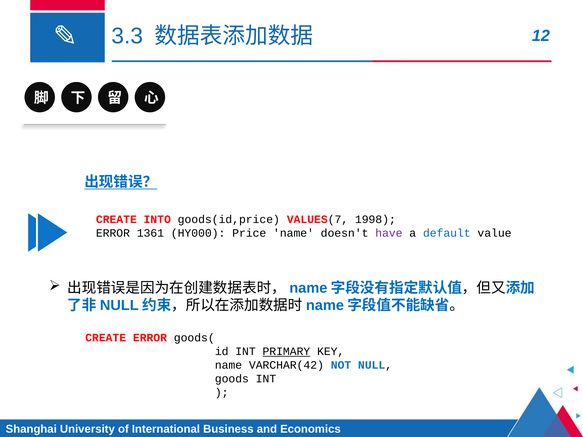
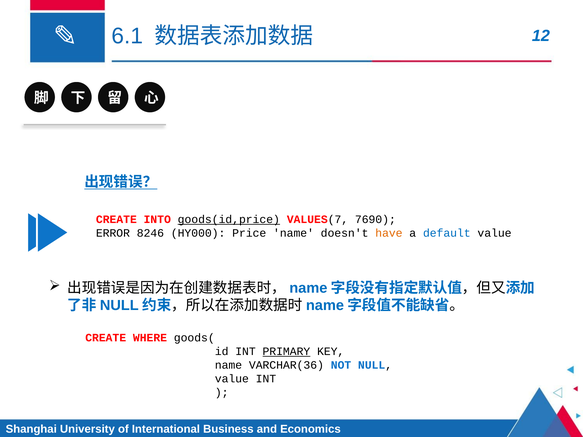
3.3: 3.3 -> 6.1
goods(id,price underline: none -> present
1998: 1998 -> 7690
1361: 1361 -> 8246
have colour: purple -> orange
CREATE ERROR: ERROR -> WHERE
VARCHAR(42: VARCHAR(42 -> VARCHAR(36
goods at (232, 379): goods -> value
